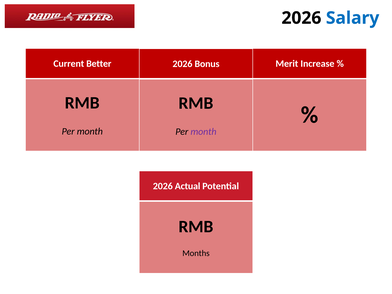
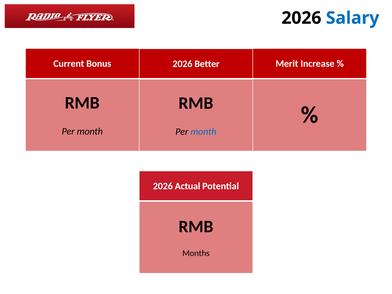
Better: Better -> Bonus
Bonus: Bonus -> Better
month at (204, 132) colour: purple -> blue
